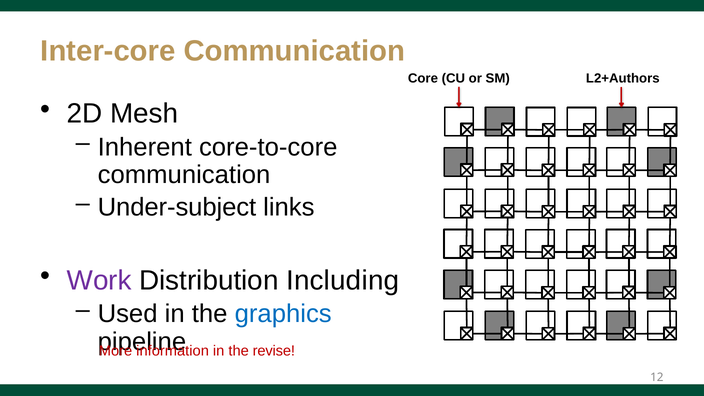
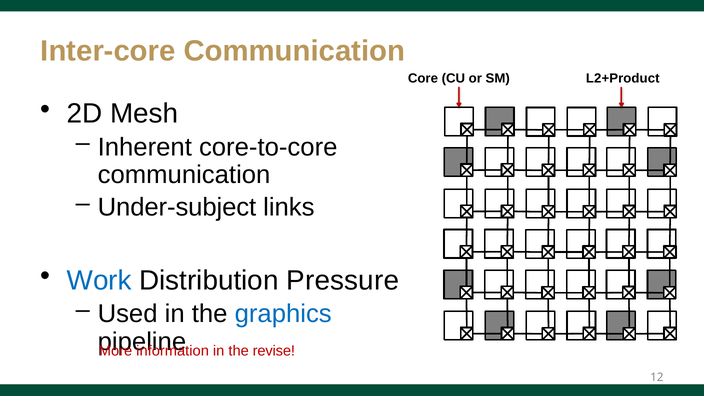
L2+Authors: L2+Authors -> L2+Product
Work colour: purple -> blue
Including: Including -> Pressure
